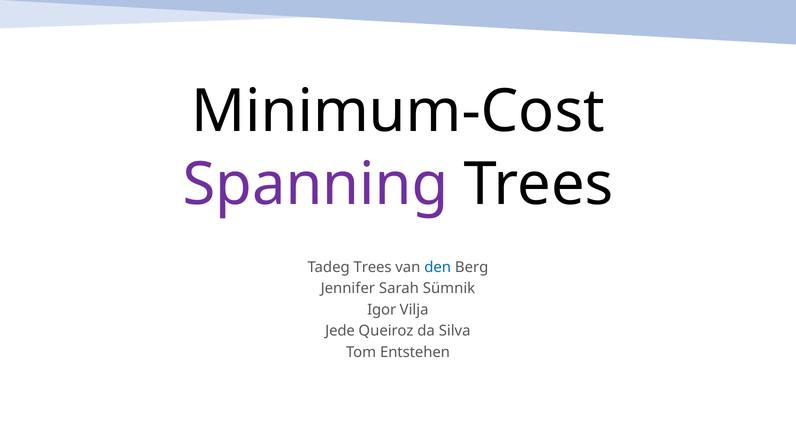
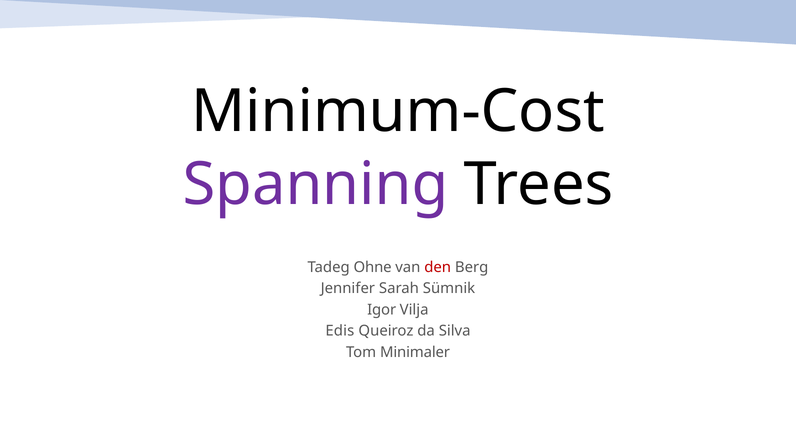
Tadeg Trees: Trees -> Ohne
den colour: blue -> red
Jede: Jede -> Edis
Entstehen: Entstehen -> Minimaler
